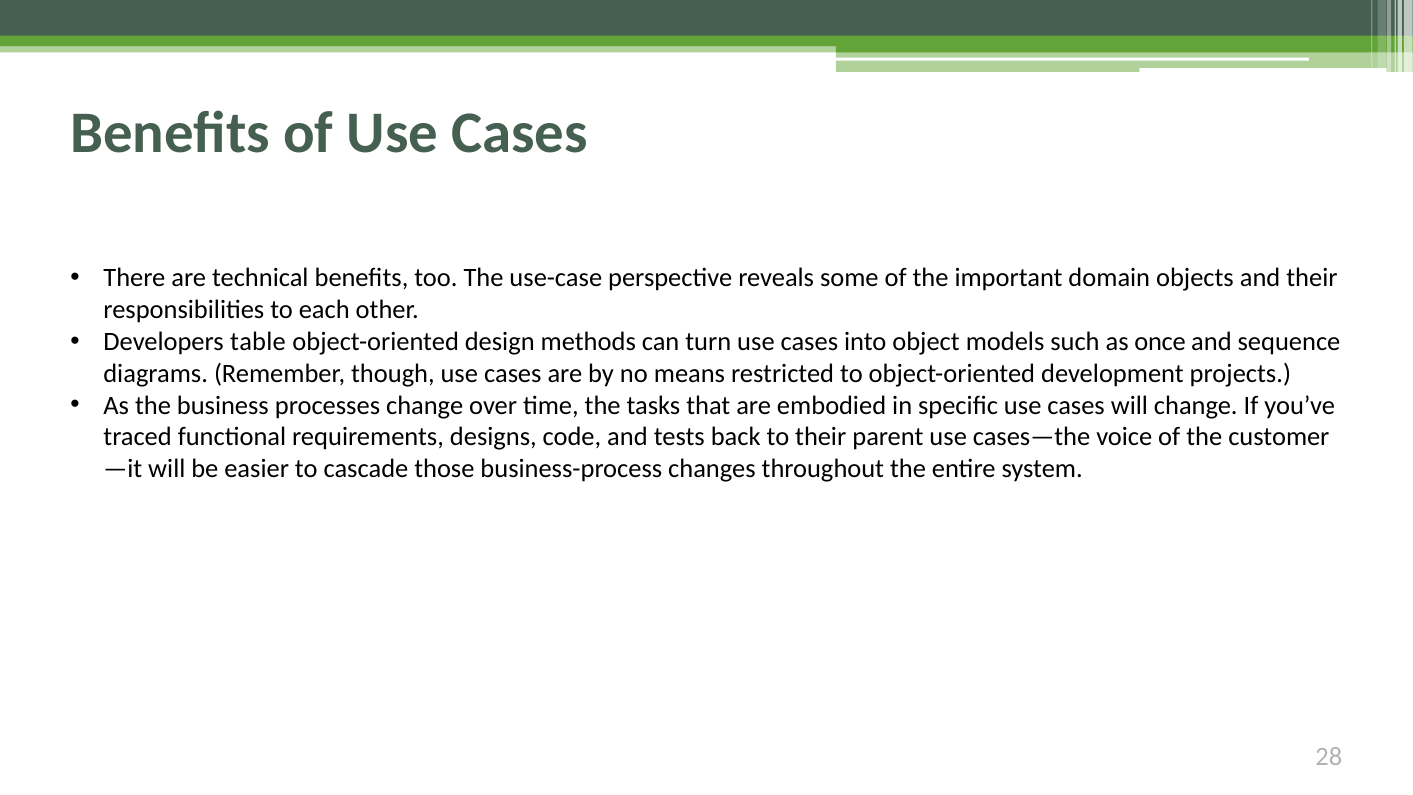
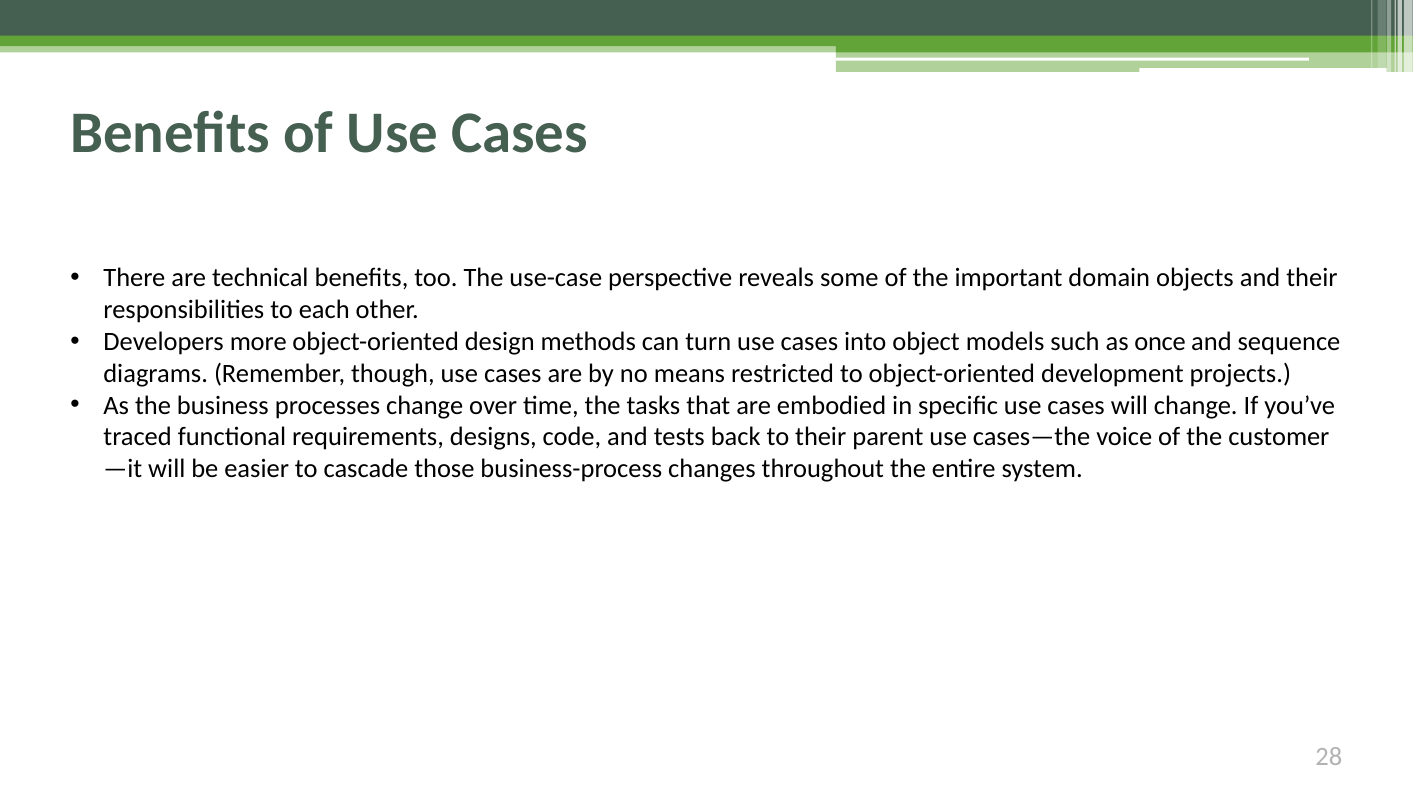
table: table -> more
